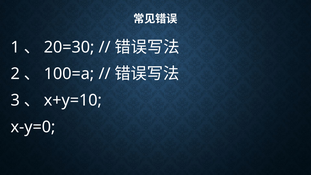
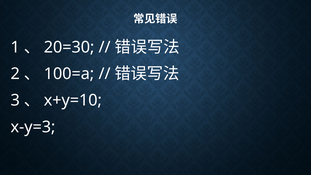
x-y=0: x-y=0 -> x-y=3
